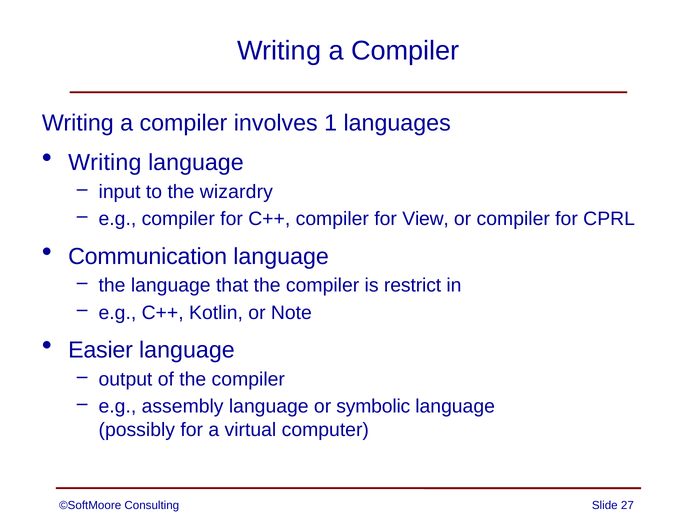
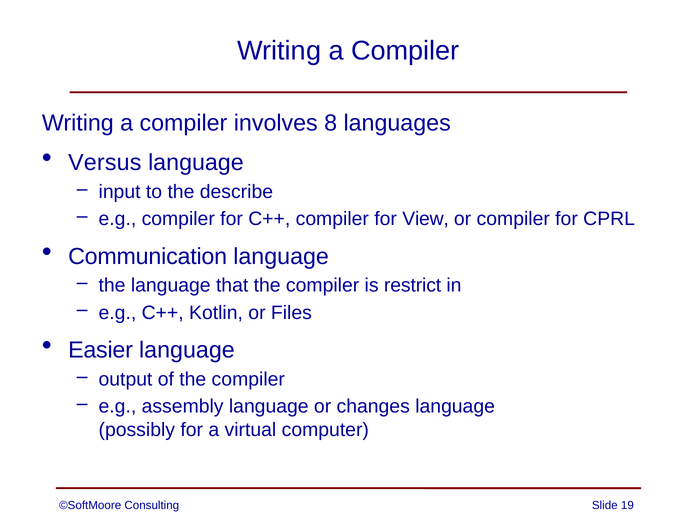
1: 1 -> 8
Writing at (105, 163): Writing -> Versus
wizardry: wizardry -> describe
Note: Note -> Files
symbolic: symbolic -> changes
27: 27 -> 19
